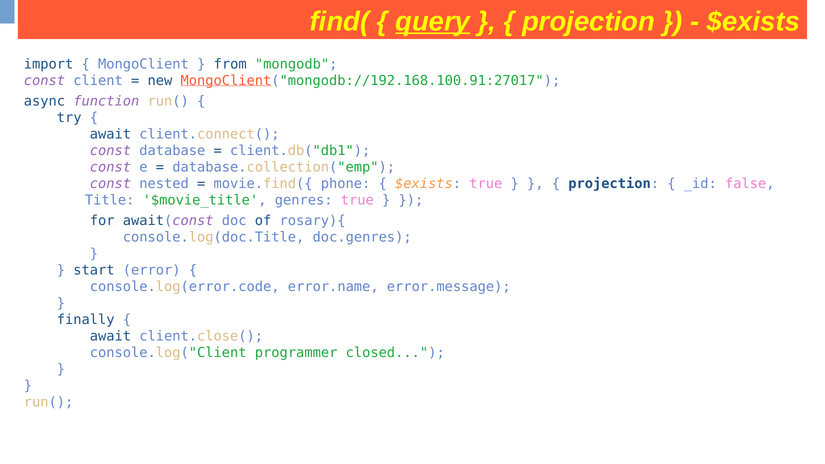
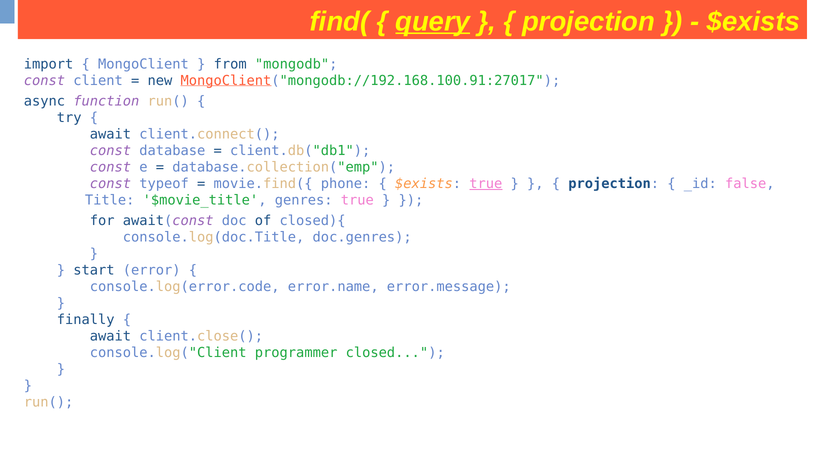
nested: nested -> typeof
true at (486, 184) underline: none -> present
rosary){: rosary){ -> closed){
